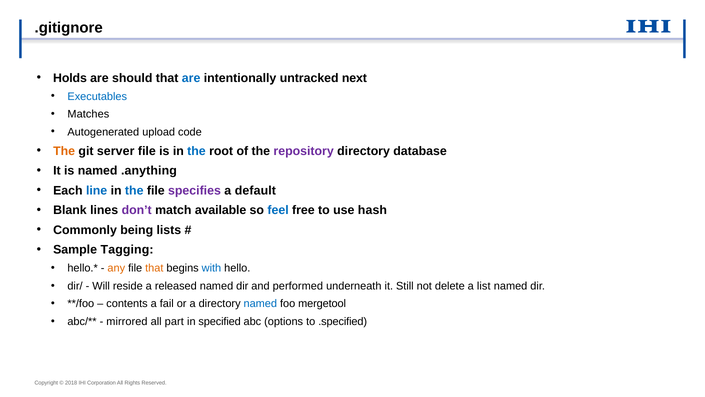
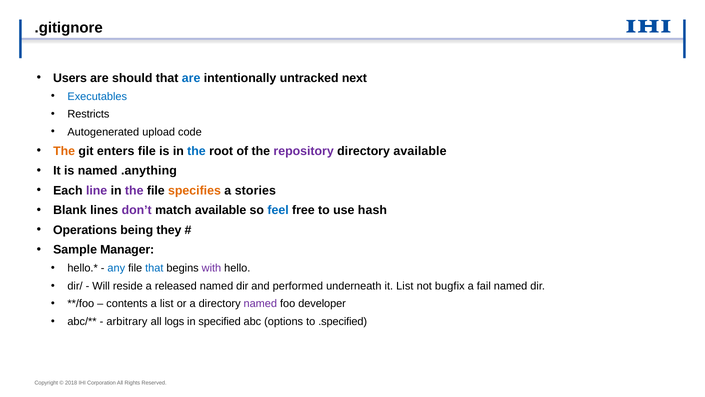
Holds: Holds -> Users
Matches: Matches -> Restricts
server: server -> enters
directory database: database -> available
line colour: blue -> purple
the at (134, 190) colour: blue -> purple
specifies colour: purple -> orange
default: default -> stories
Commonly: Commonly -> Operations
lists: lists -> they
Tagging: Tagging -> Manager
any colour: orange -> blue
that at (154, 268) colour: orange -> blue
with colour: blue -> purple
it Still: Still -> List
delete: delete -> bugfix
list: list -> fail
a fail: fail -> list
named at (260, 303) colour: blue -> purple
mergetool: mergetool -> developer
mirrored: mirrored -> arbitrary
part: part -> logs
